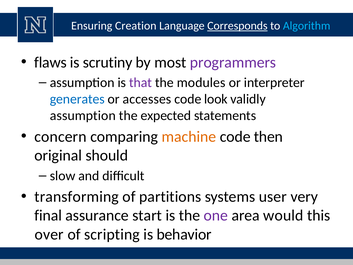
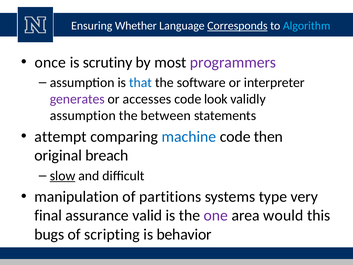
Creation: Creation -> Whether
flaws: flaws -> once
that colour: purple -> blue
modules: modules -> software
generates colour: blue -> purple
expected: expected -> between
concern: concern -> attempt
machine colour: orange -> blue
should: should -> breach
slow underline: none -> present
transforming: transforming -> manipulation
user: user -> type
start: start -> valid
over: over -> bugs
